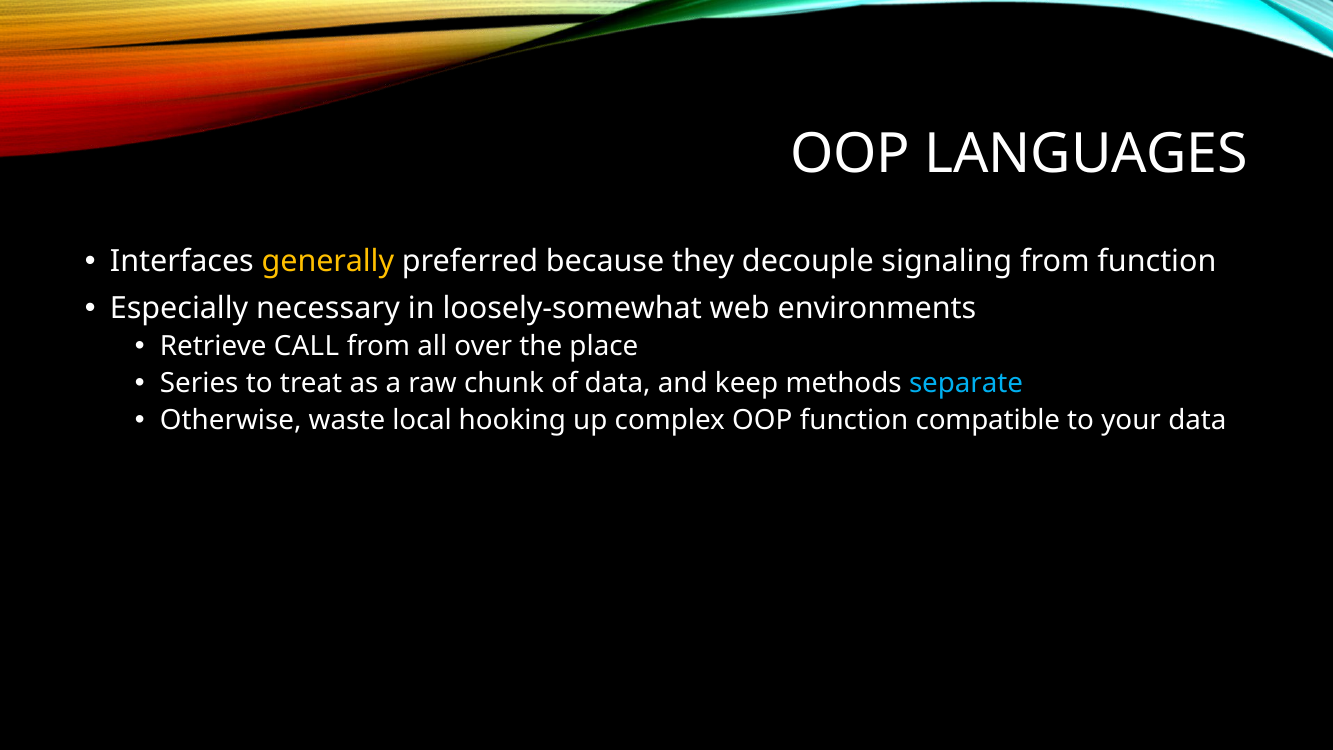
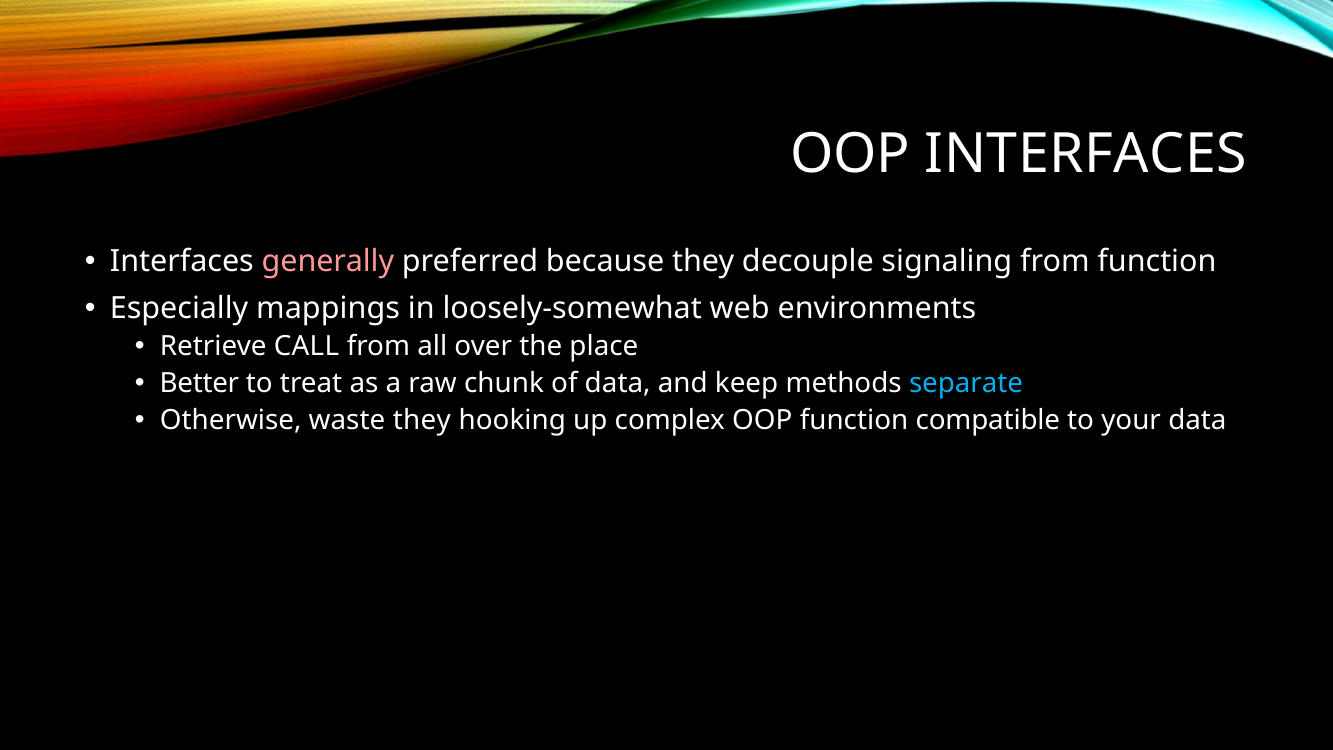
OOP LANGUAGES: LANGUAGES -> INTERFACES
generally colour: yellow -> pink
necessary: necessary -> mappings
Series: Series -> Better
waste local: local -> they
